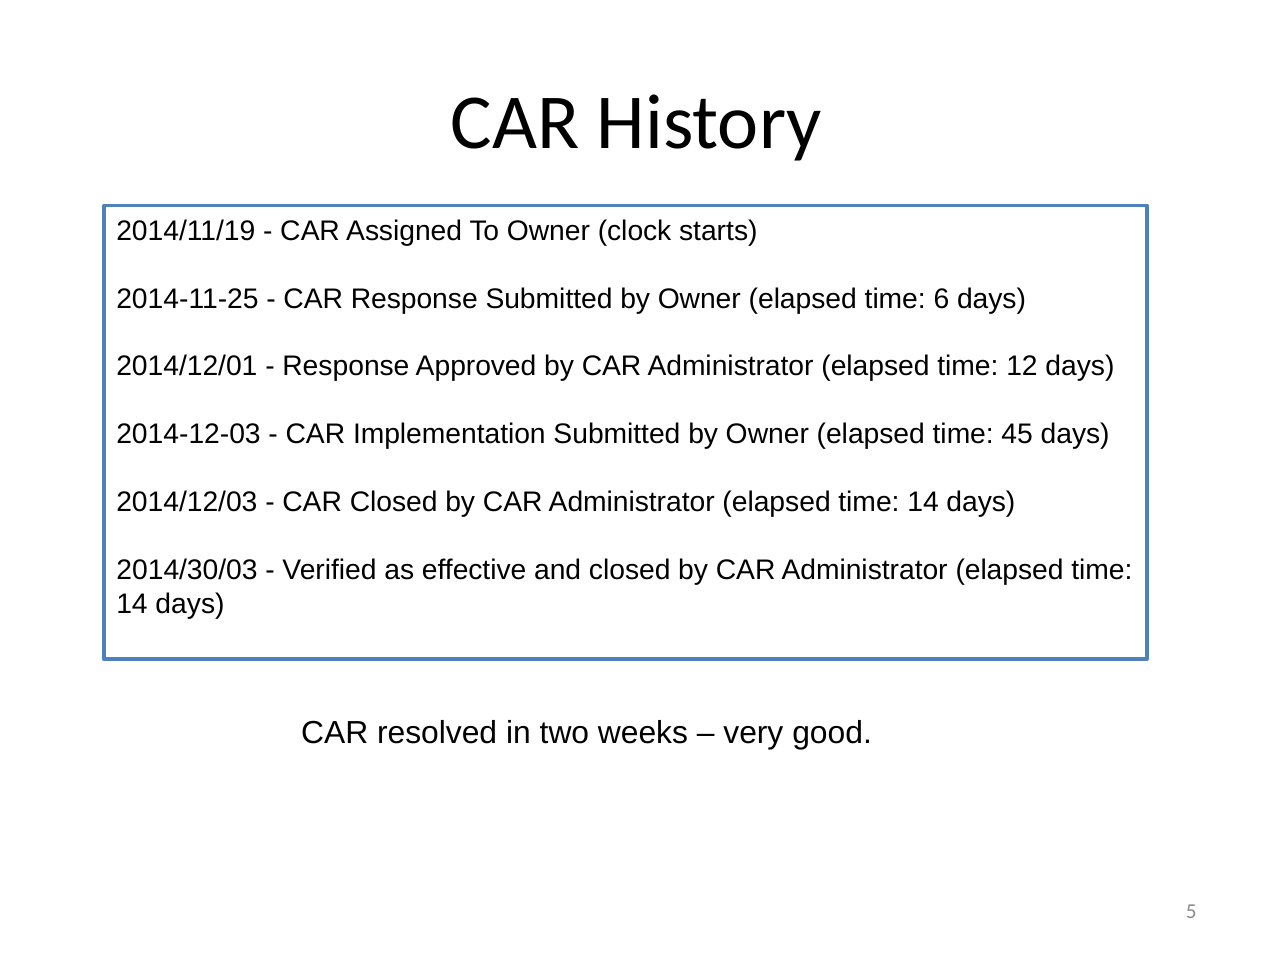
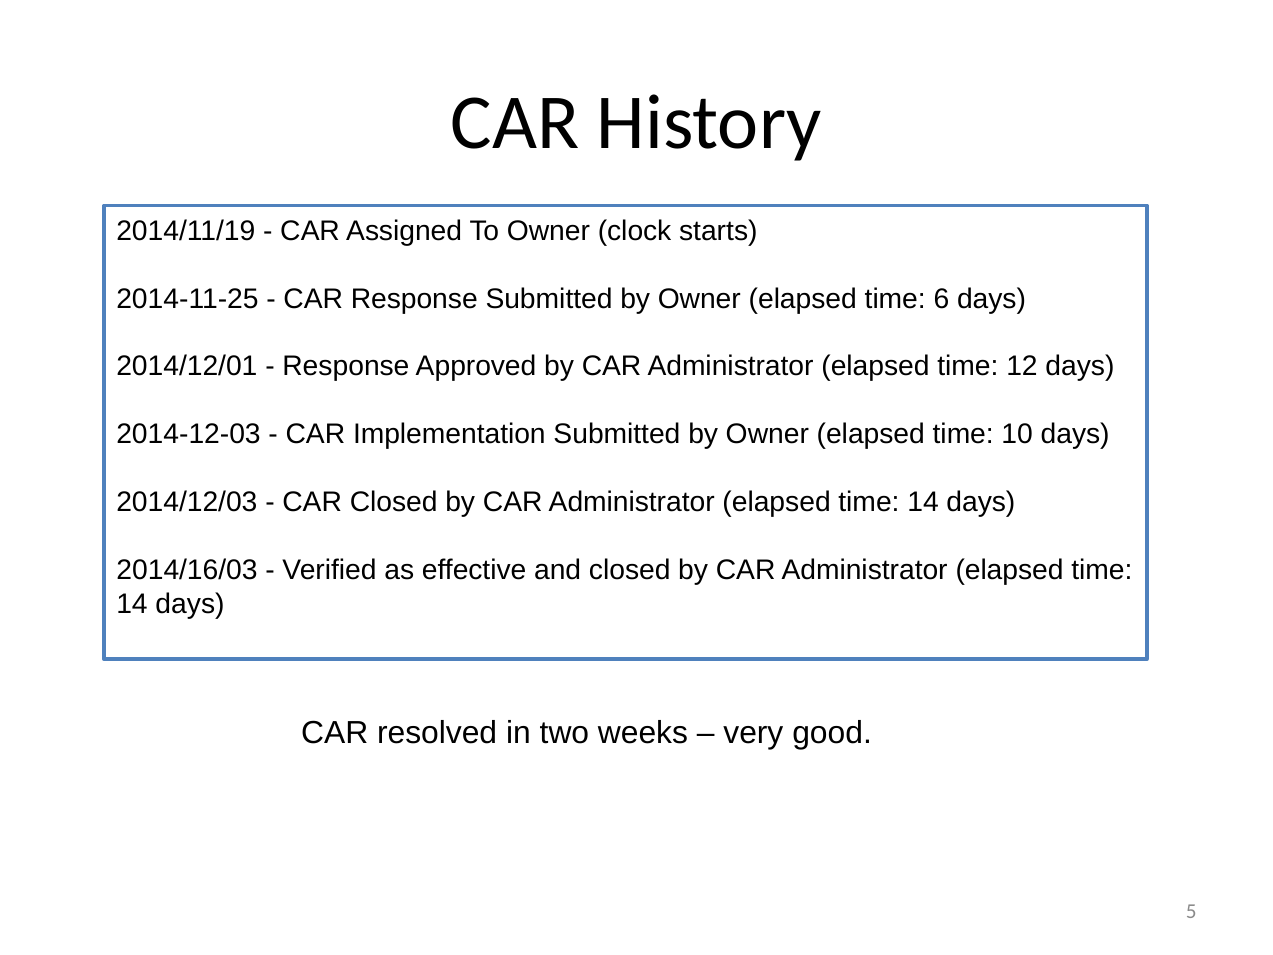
45: 45 -> 10
2014/30/03: 2014/30/03 -> 2014/16/03
